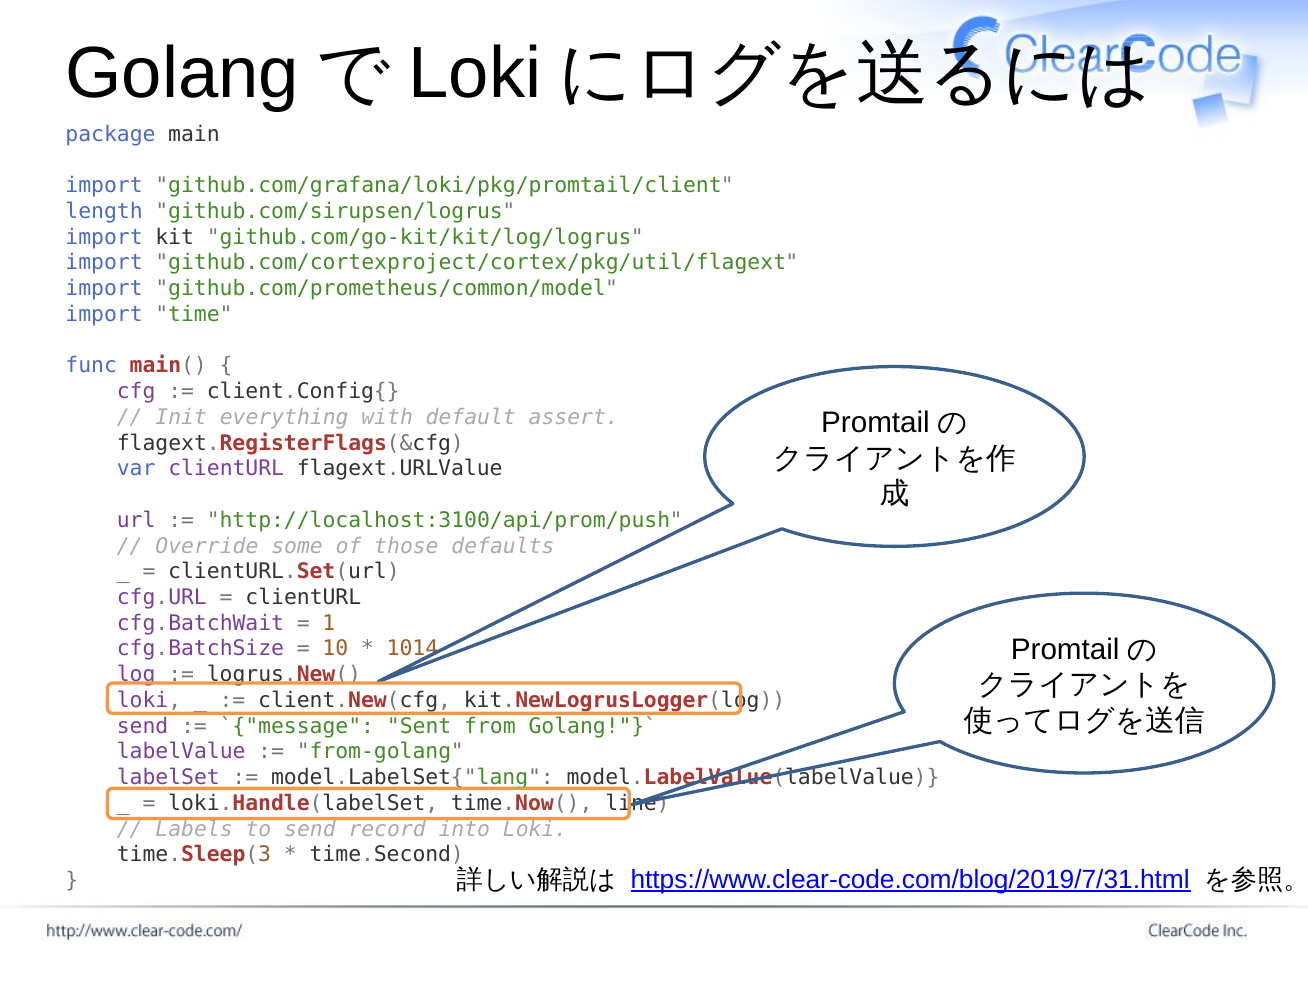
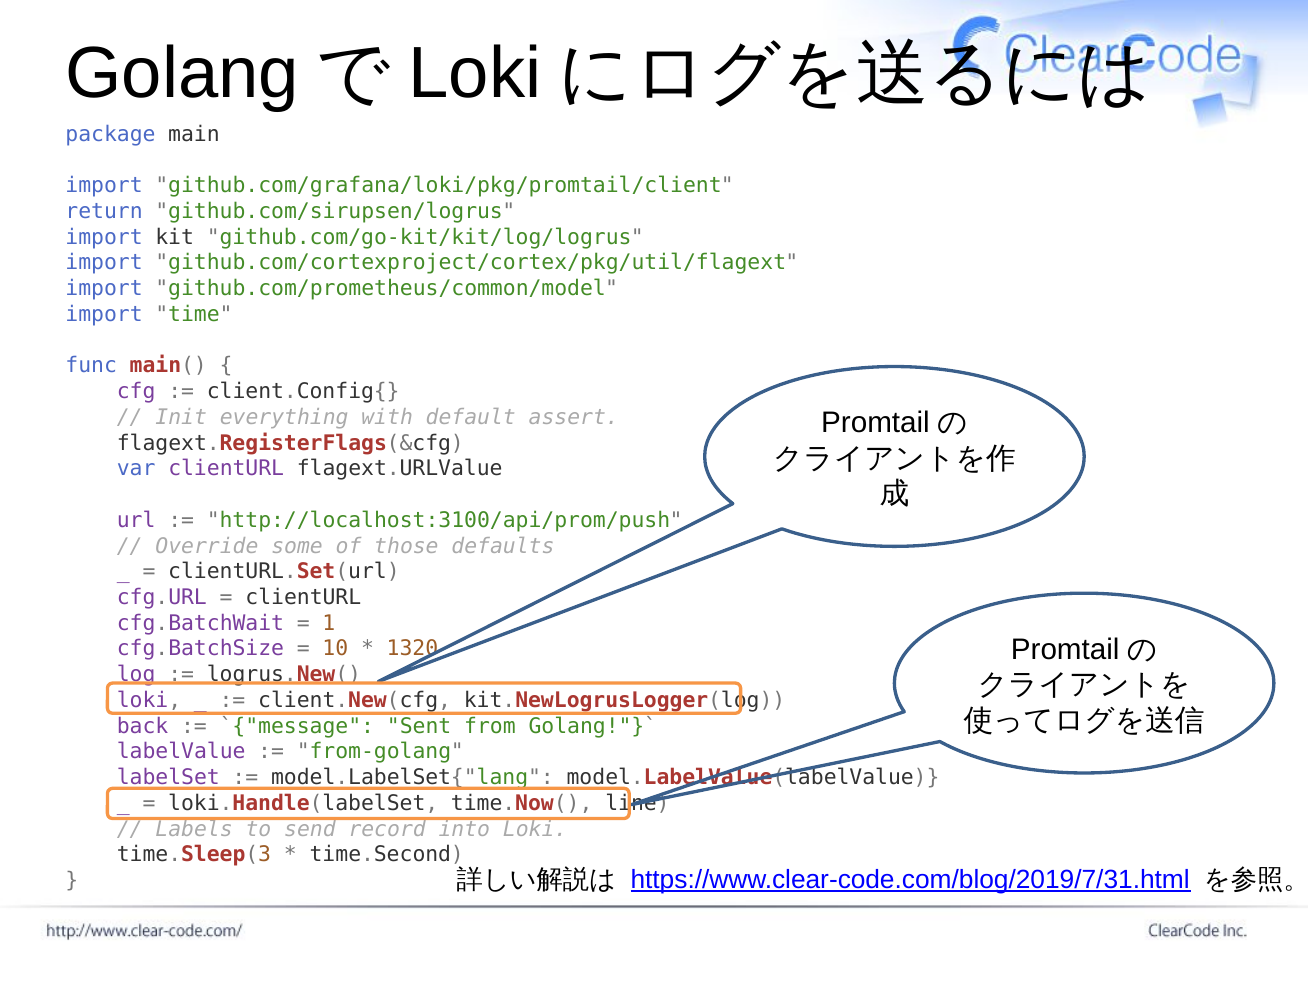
length: length -> return
1014: 1014 -> 1320
send at (143, 726): send -> back
